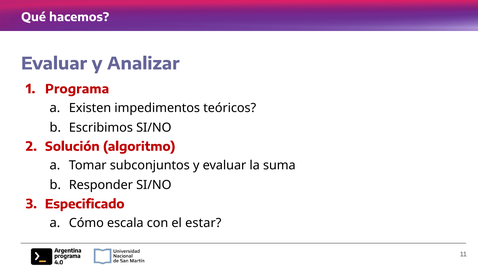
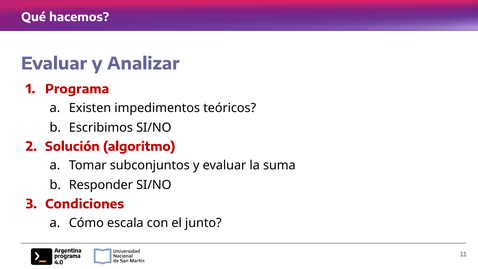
Especificado: Especificado -> Condiciones
estar: estar -> junto
